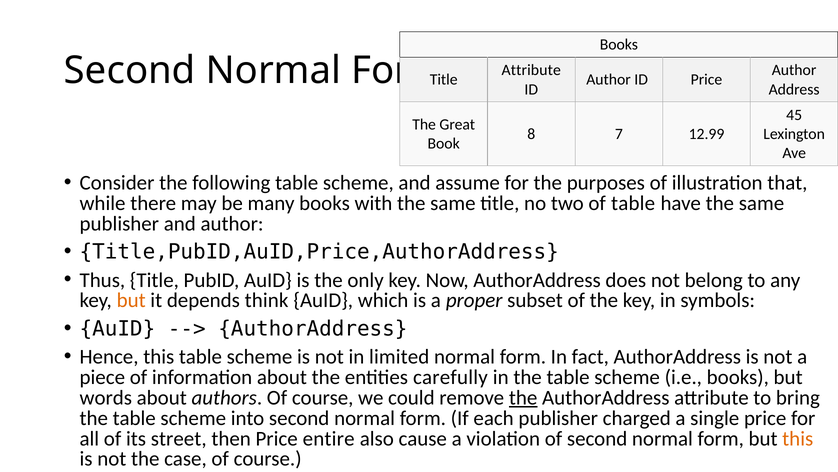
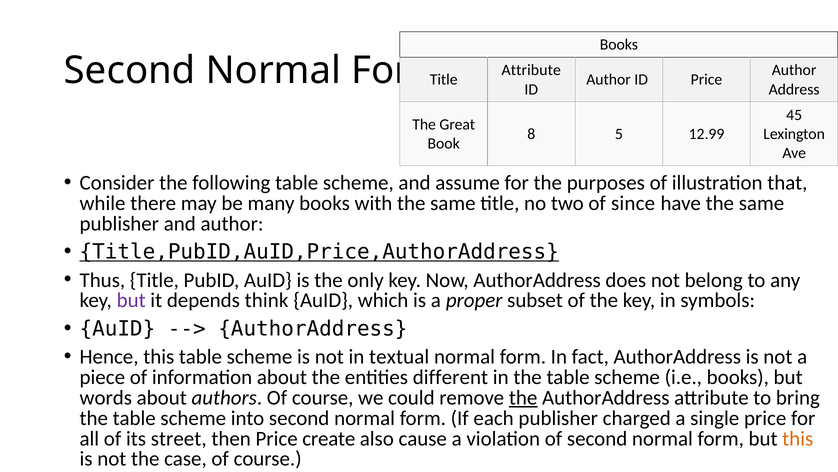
7: 7 -> 5
of table: table -> since
Title,PubID,AuID,Price,AuthorAddress underline: none -> present
but at (131, 300) colour: orange -> purple
limited: limited -> textual
carefully: carefully -> different
entire: entire -> create
